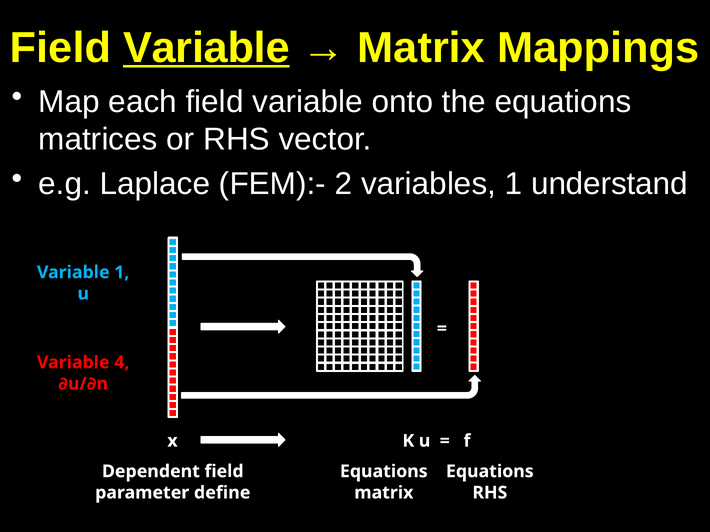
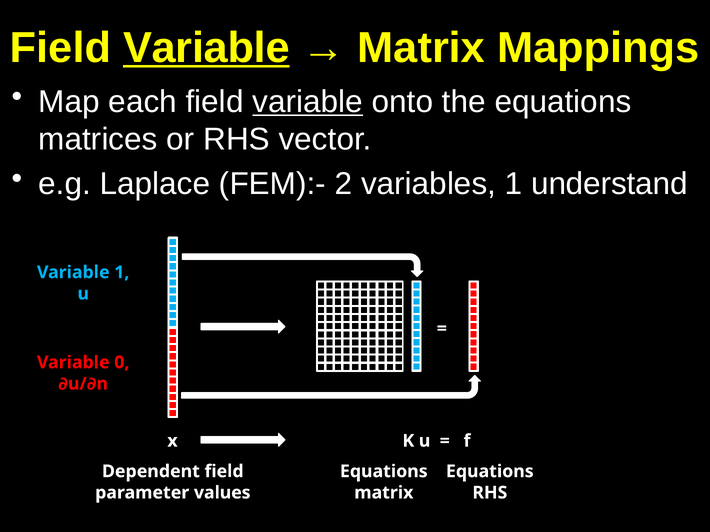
variable at (308, 102) underline: none -> present
4: 4 -> 0
define: define -> values
